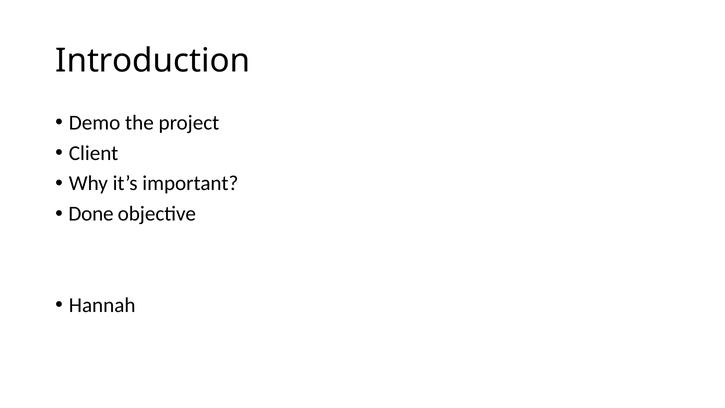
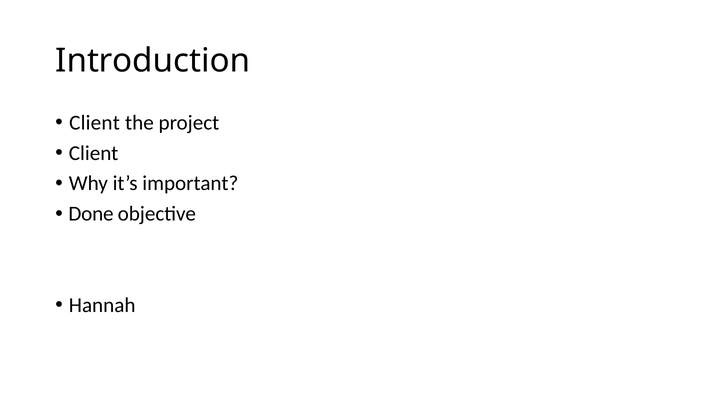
Demo at (95, 123): Demo -> Client
